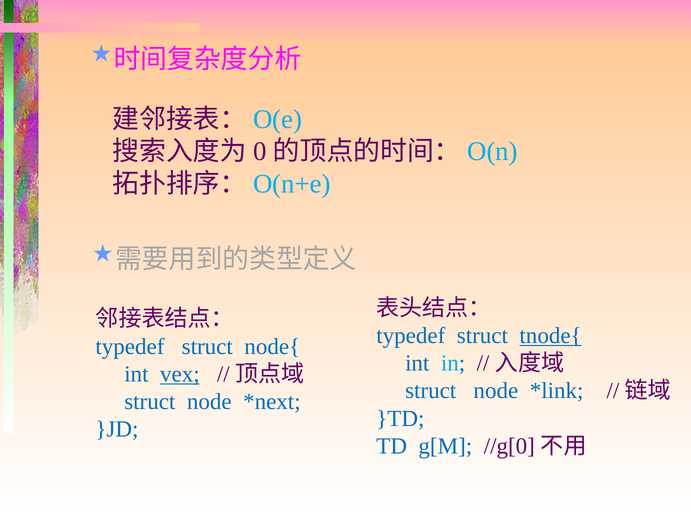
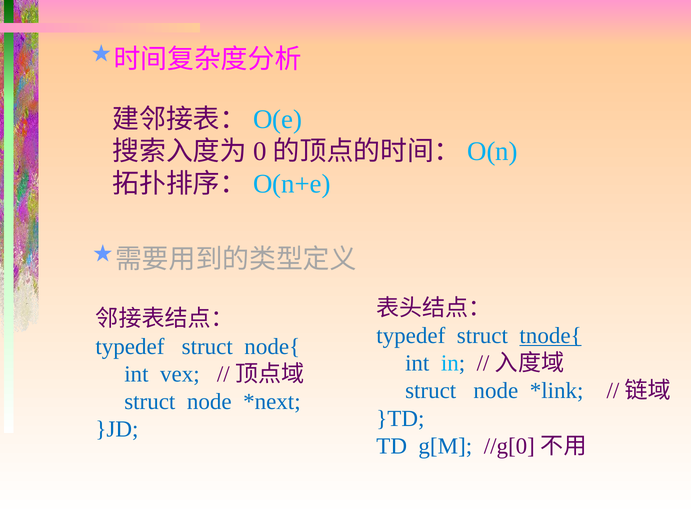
vex underline: present -> none
